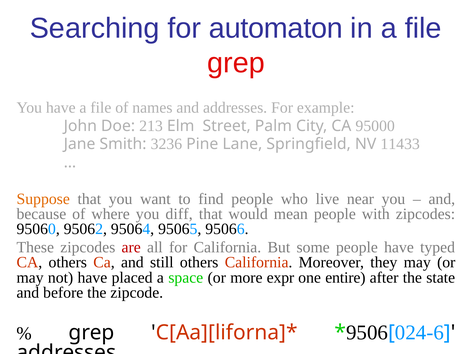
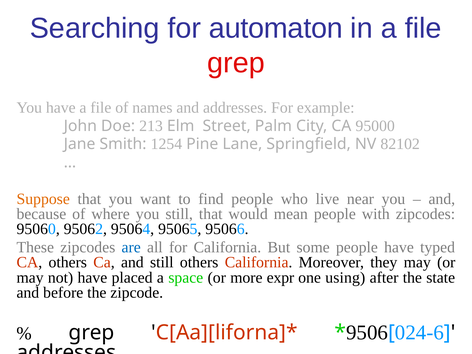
3236: 3236 -> 1254
11433: 11433 -> 82102
you diff: diff -> still
are colour: red -> blue
entire: entire -> using
